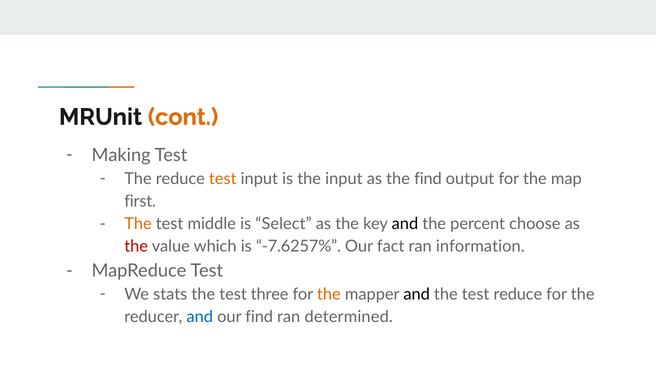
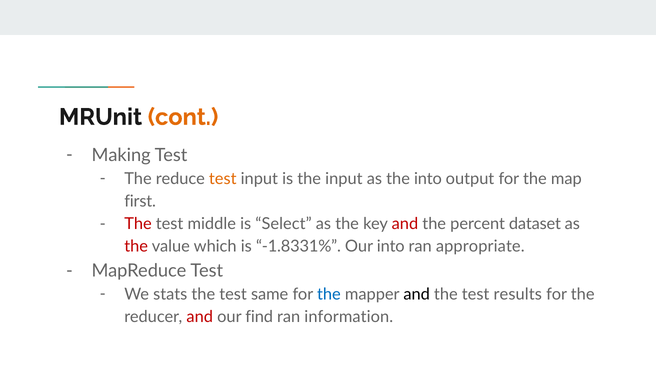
the find: find -> into
The at (138, 224) colour: orange -> red
and at (405, 224) colour: black -> red
choose: choose -> dataset
-7.6257%: -7.6257% -> -1.8331%
Our fact: fact -> into
information: information -> appropriate
three: three -> same
the at (329, 294) colour: orange -> blue
test reduce: reduce -> results
and at (200, 317) colour: blue -> red
determined: determined -> information
